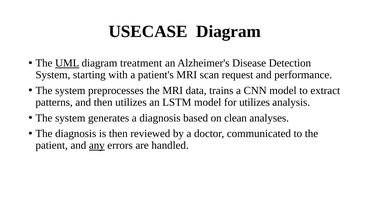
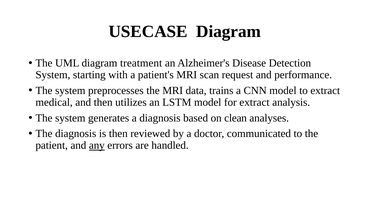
UML underline: present -> none
patterns: patterns -> medical
for utilizes: utilizes -> extract
